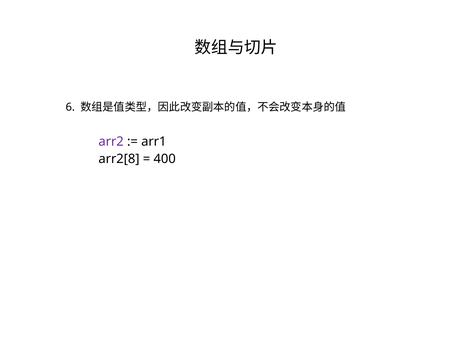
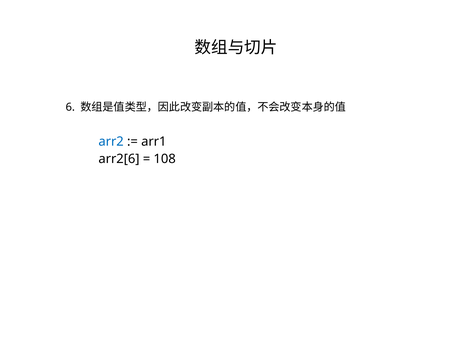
arr2 colour: purple -> blue
arr2[8: arr2[8 -> arr2[6
400: 400 -> 108
